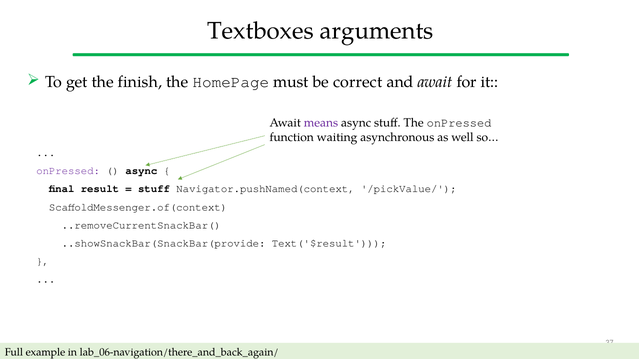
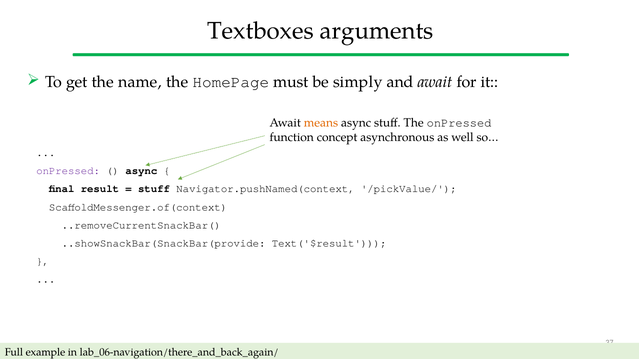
finish: finish -> name
correct: correct -> simply
means colour: purple -> orange
waiting: waiting -> concept
